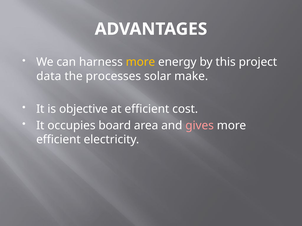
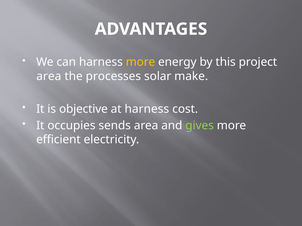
data at (49, 76): data -> area
at efficient: efficient -> harness
board: board -> sends
gives colour: pink -> light green
